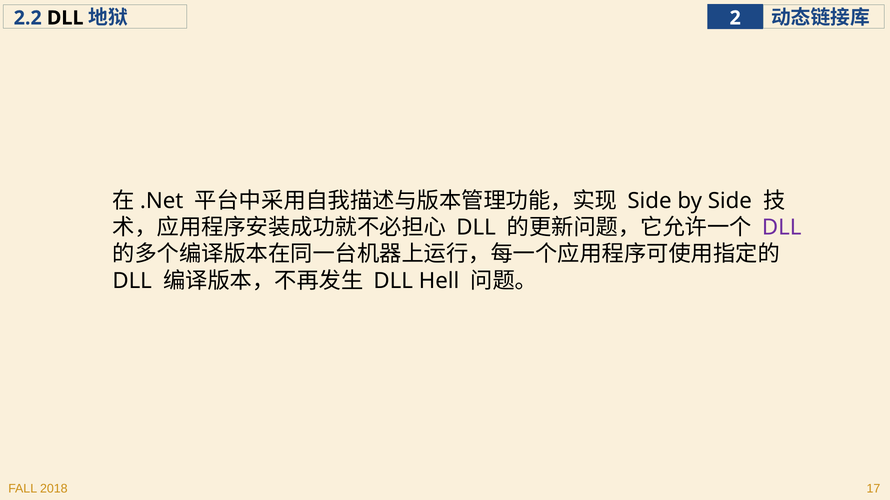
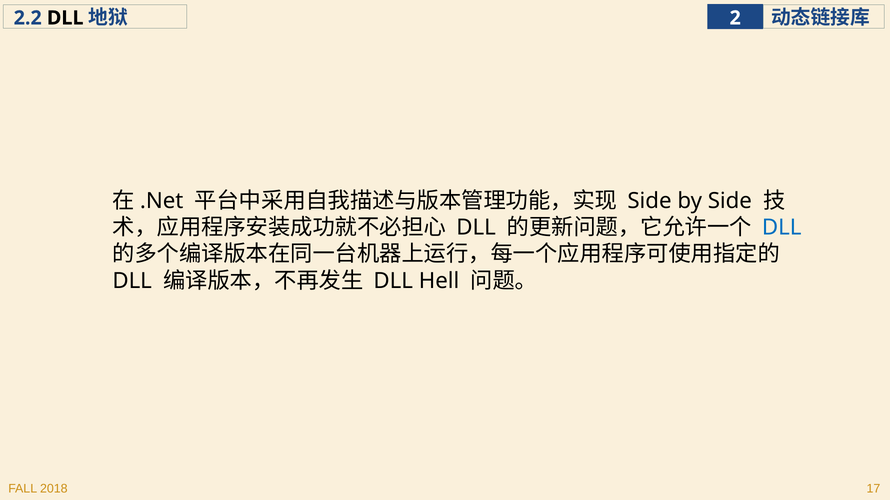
DLL at (782, 228) colour: purple -> blue
